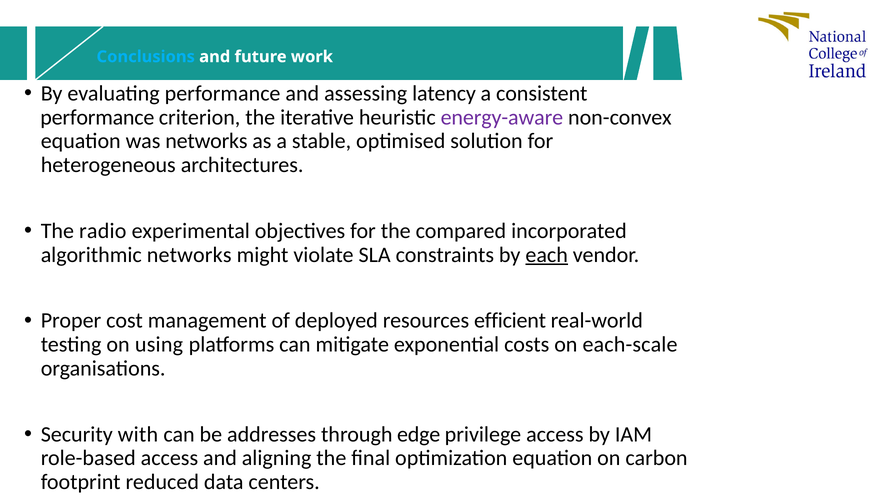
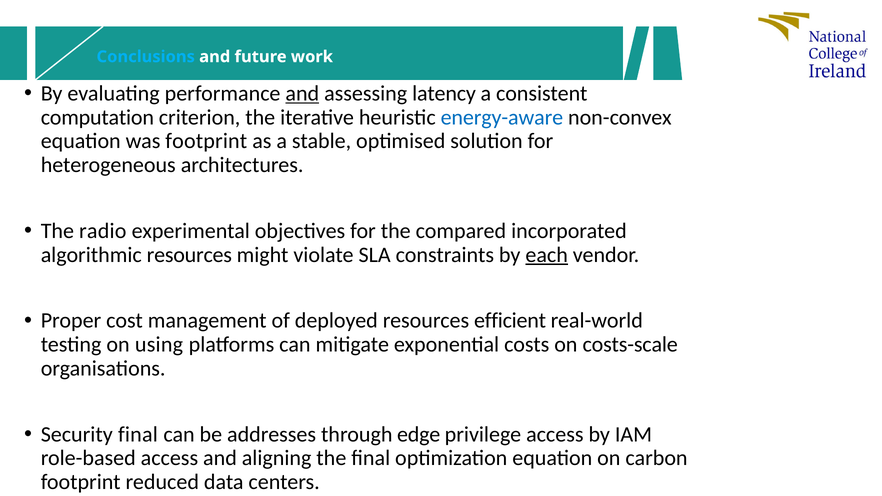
and at (302, 94) underline: none -> present
performance at (97, 117): performance -> computation
energy-aware colour: purple -> blue
was networks: networks -> footprint
algorithmic networks: networks -> resources
each-scale: each-scale -> costs-scale
Security with: with -> final
